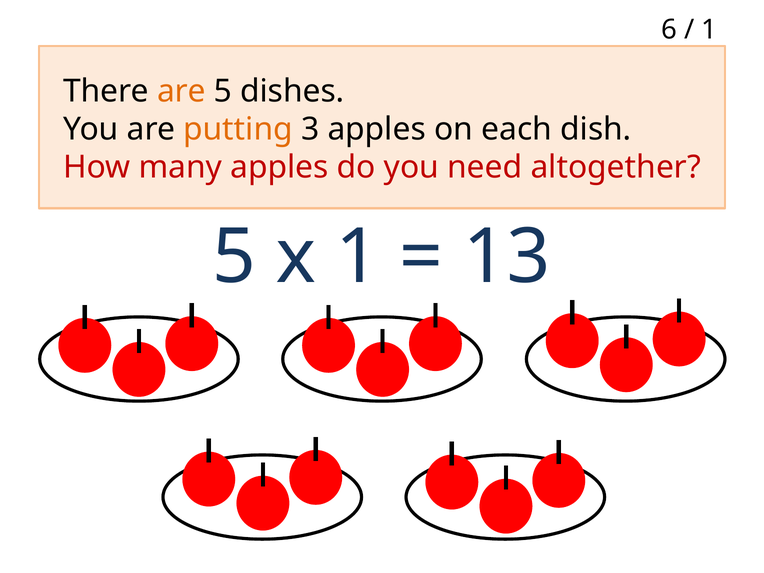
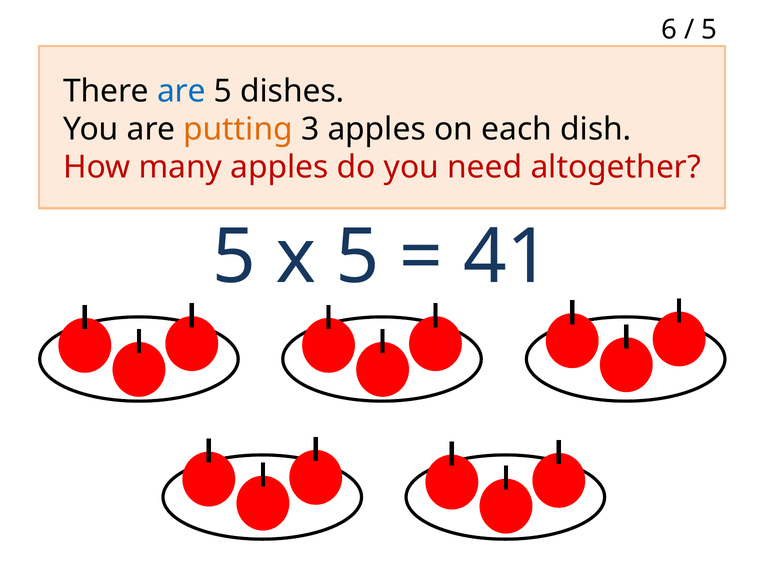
1 at (709, 29): 1 -> 5
are at (181, 91) colour: orange -> blue
x 1: 1 -> 5
13: 13 -> 41
